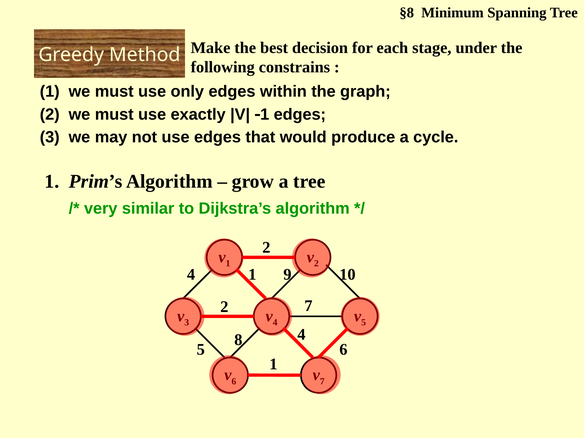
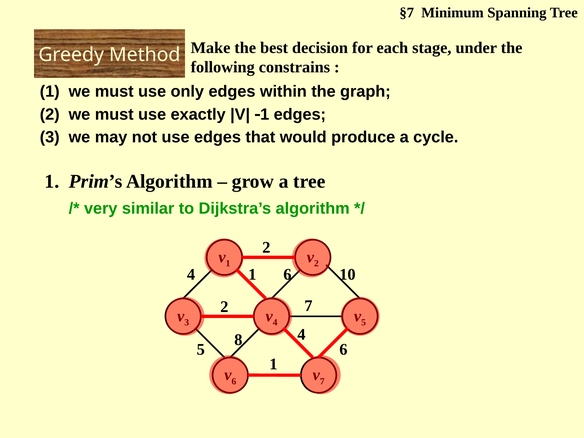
§8: §8 -> §7
9 at (287, 274): 9 -> 6
